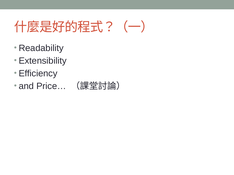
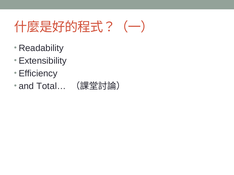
Price…: Price… -> Total…
